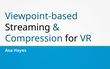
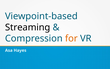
for colour: black -> orange
